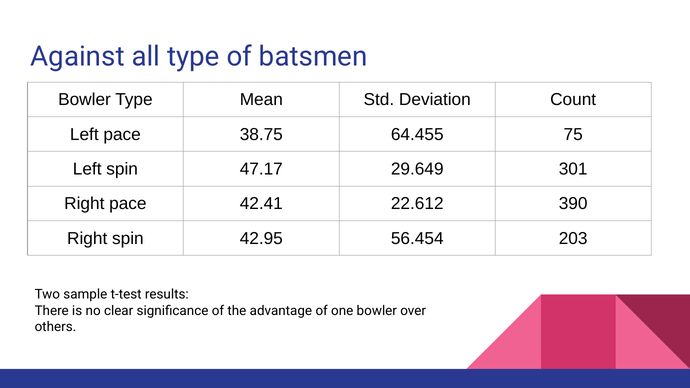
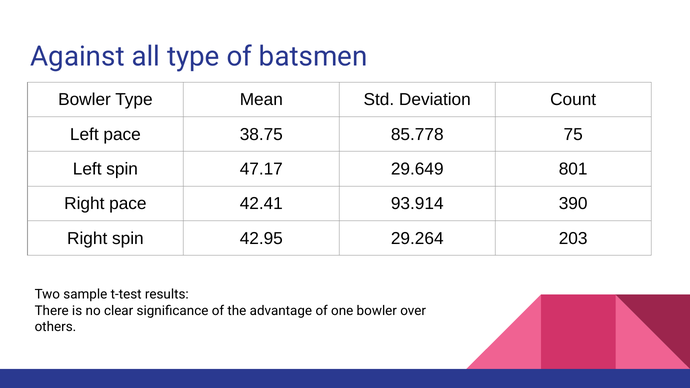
64.455: 64.455 -> 85.778
301: 301 -> 801
22.612: 22.612 -> 93.914
56.454: 56.454 -> 29.264
